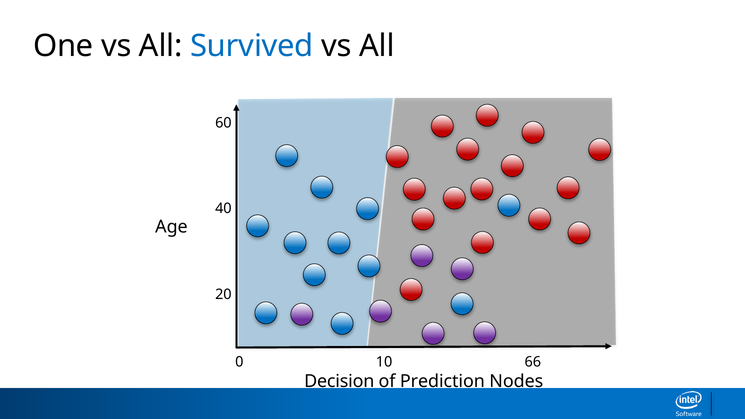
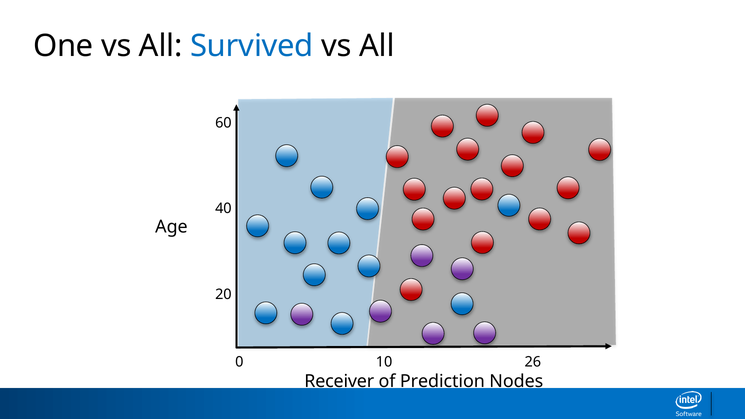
66: 66 -> 26
Decision: Decision -> Receiver
